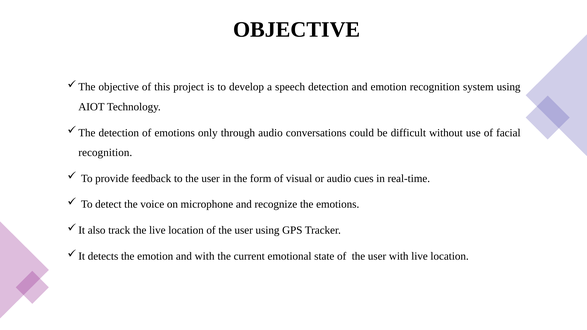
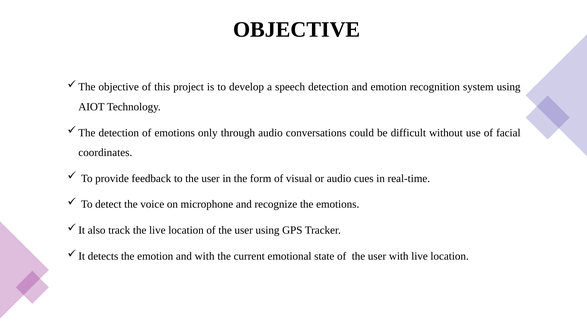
recognition at (105, 153): recognition -> coordinates
